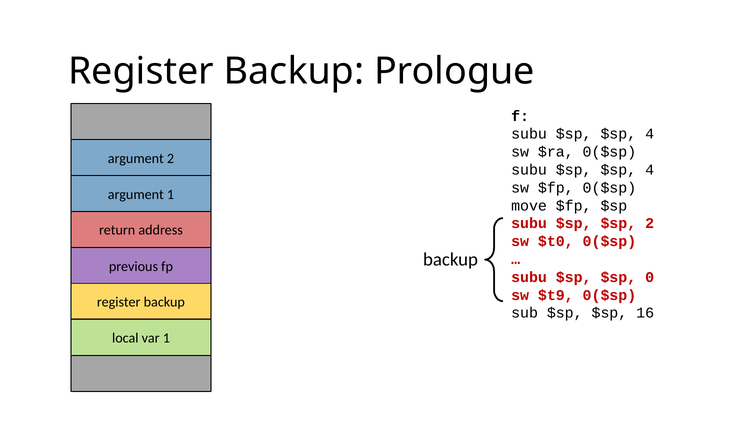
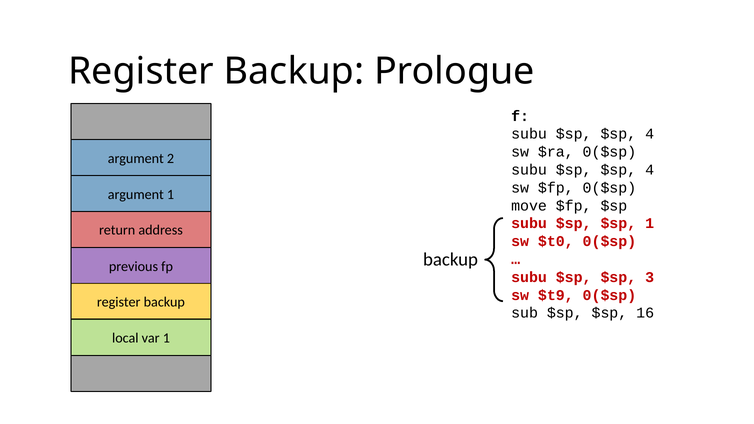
$sp 2: 2 -> 1
0: 0 -> 3
